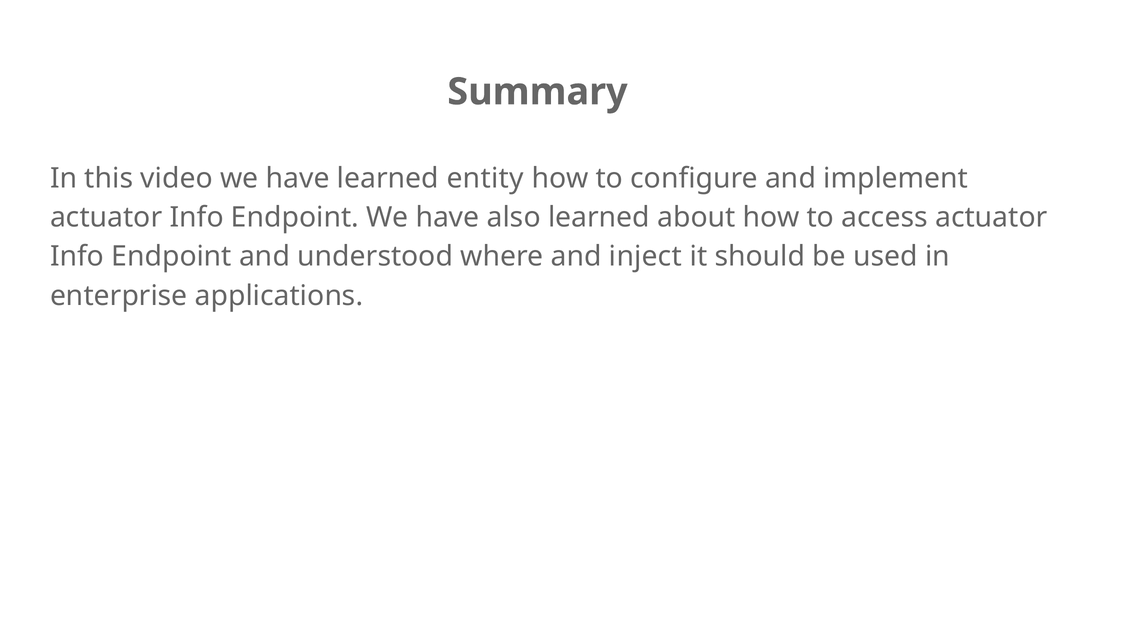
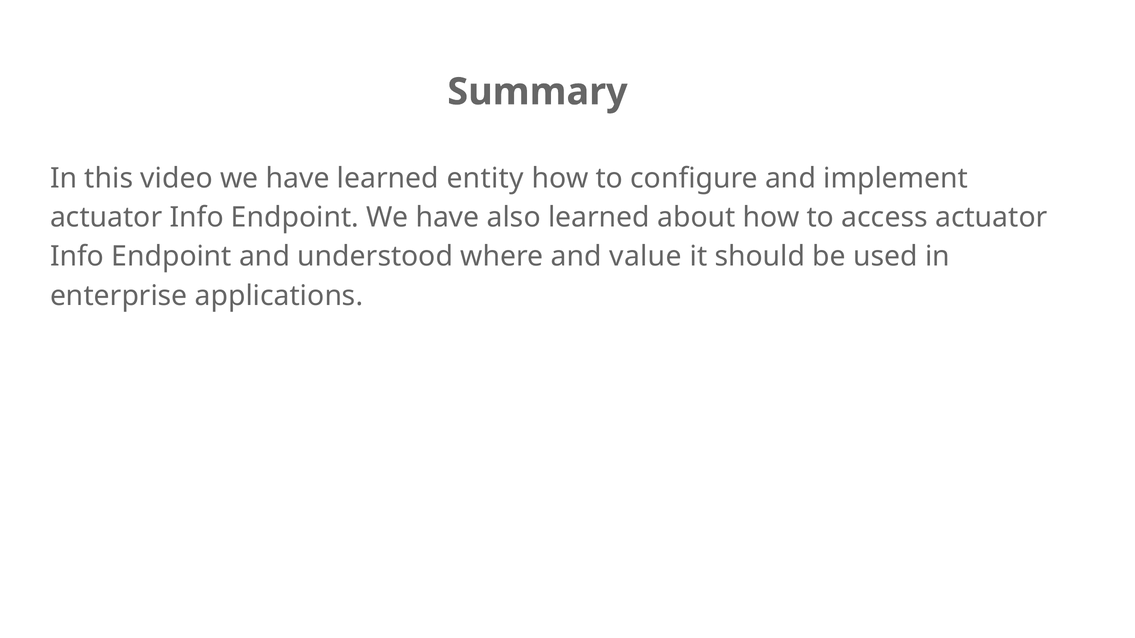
inject: inject -> value
